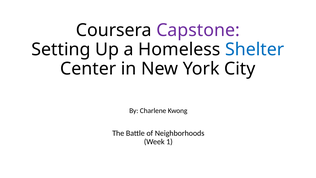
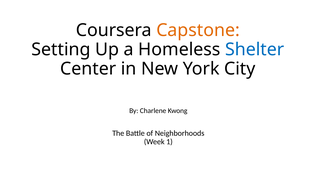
Capstone colour: purple -> orange
